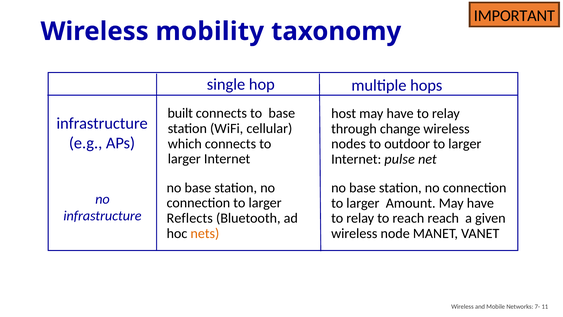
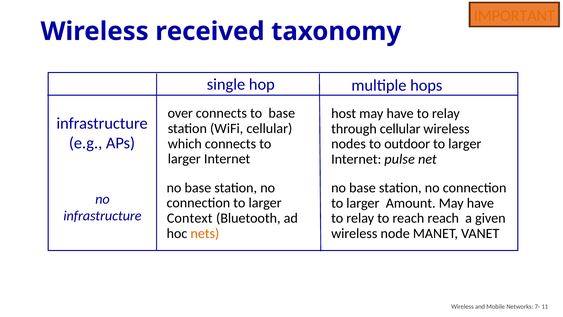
IMPORTANT colour: black -> orange
mobility: mobility -> received
built: built -> over
through change: change -> cellular
Reflects: Reflects -> Context
